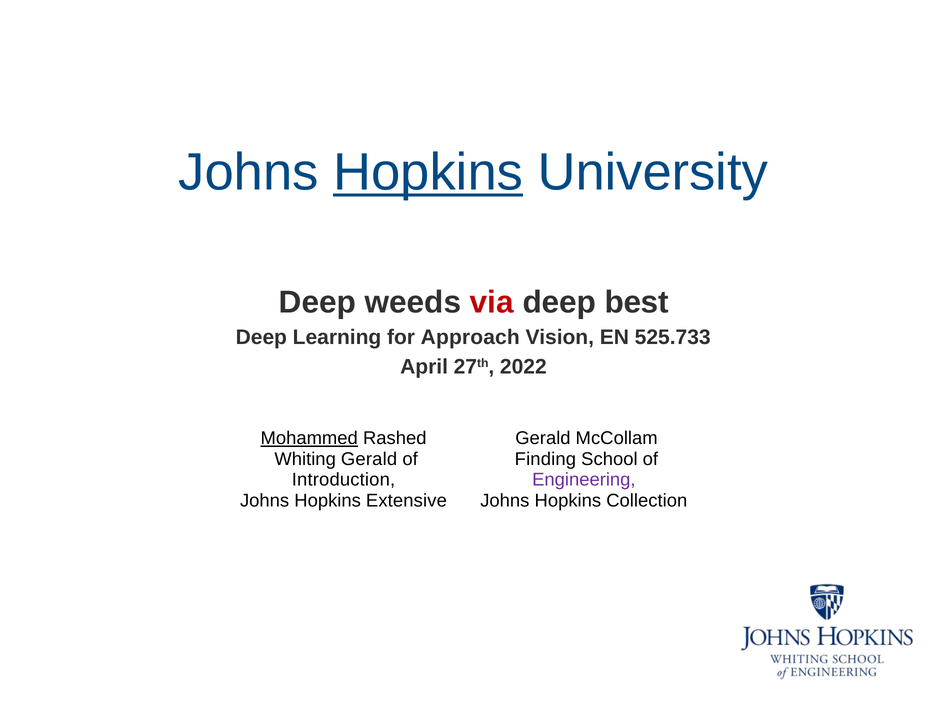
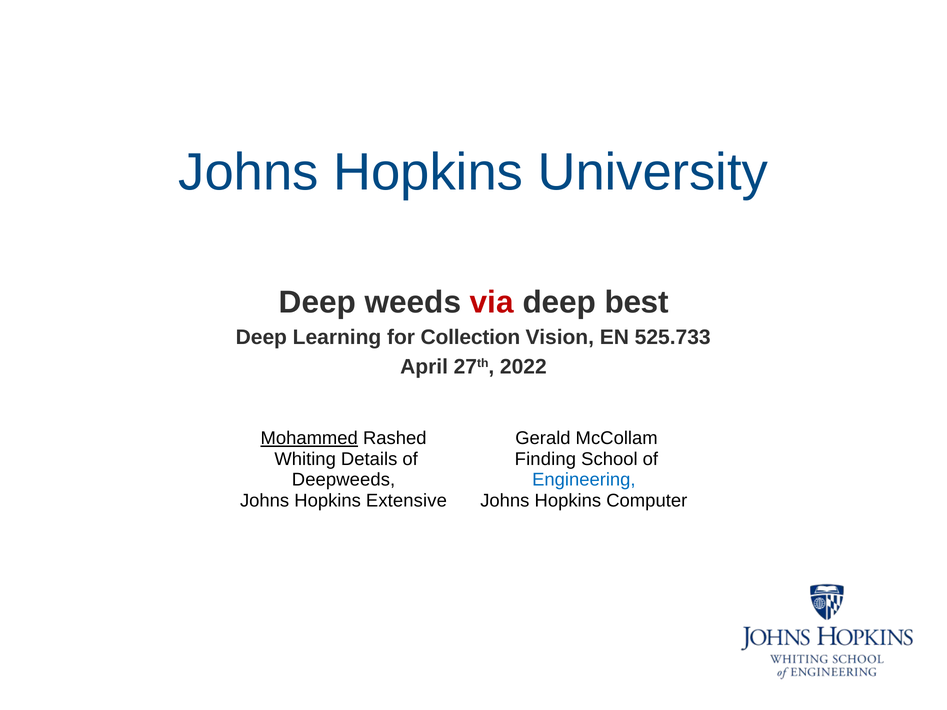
Hopkins at (428, 173) underline: present -> none
Approach: Approach -> Collection
Whiting Gerald: Gerald -> Details
Introduction: Introduction -> Deepweeds
Engineering colour: purple -> blue
Collection: Collection -> Computer
